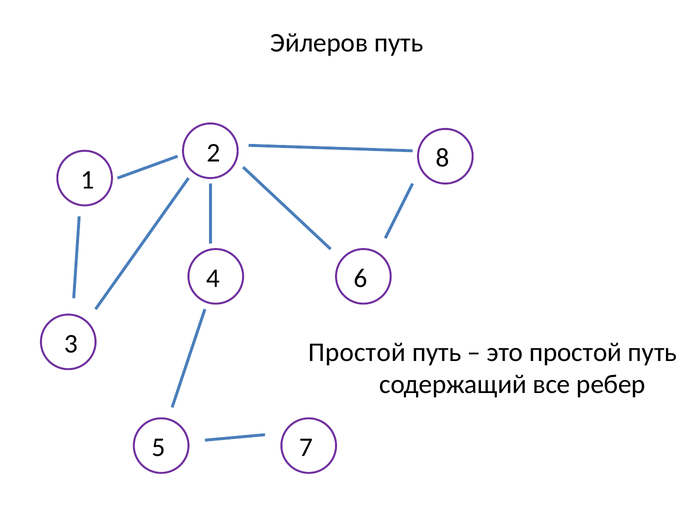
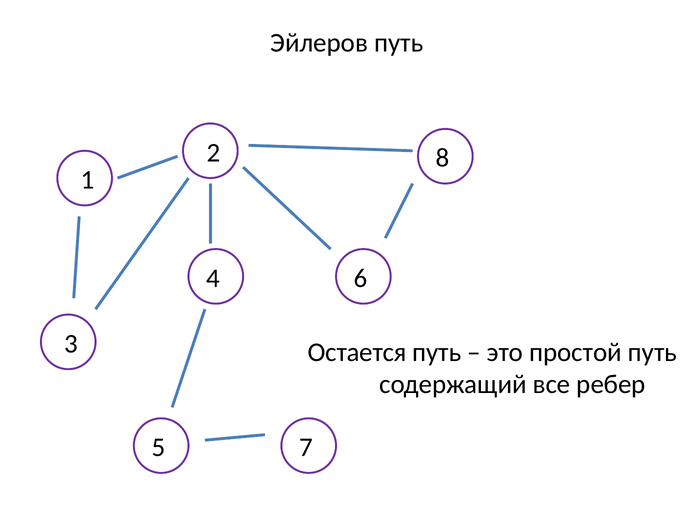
Простой at (357, 352): Простой -> Остается
